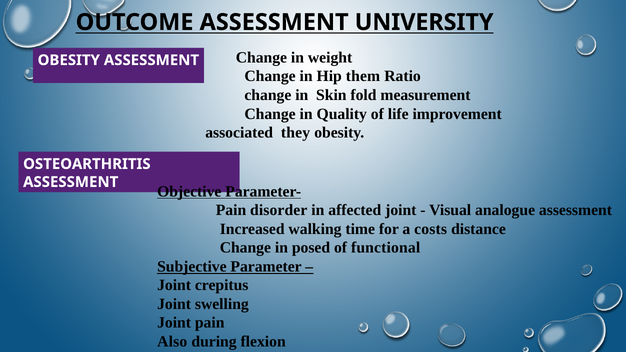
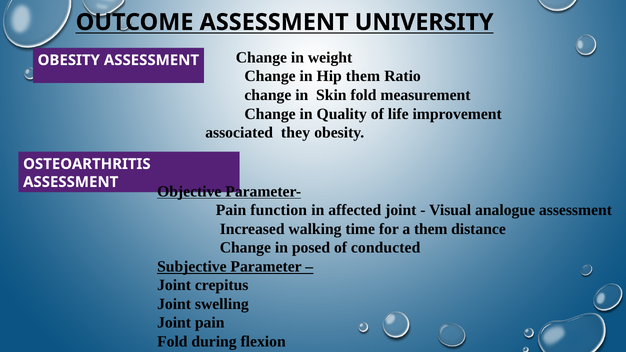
disorder: disorder -> function
a costs: costs -> them
functional: functional -> conducted
Also at (172, 342): Also -> Fold
